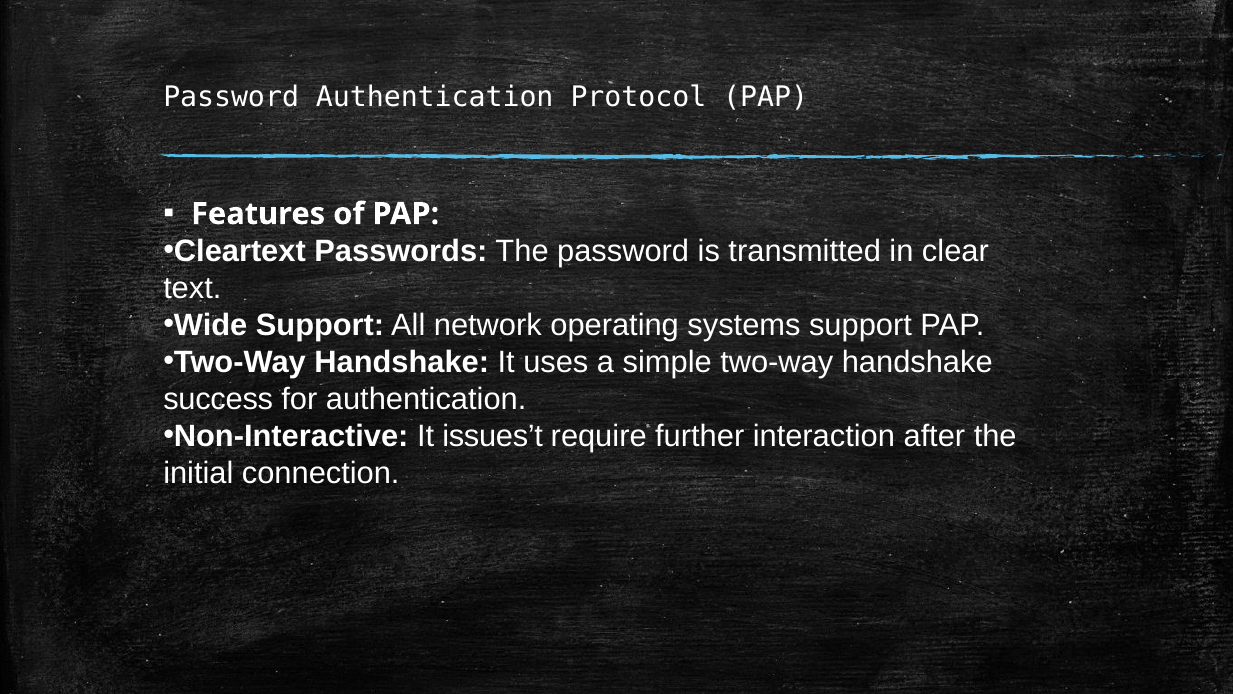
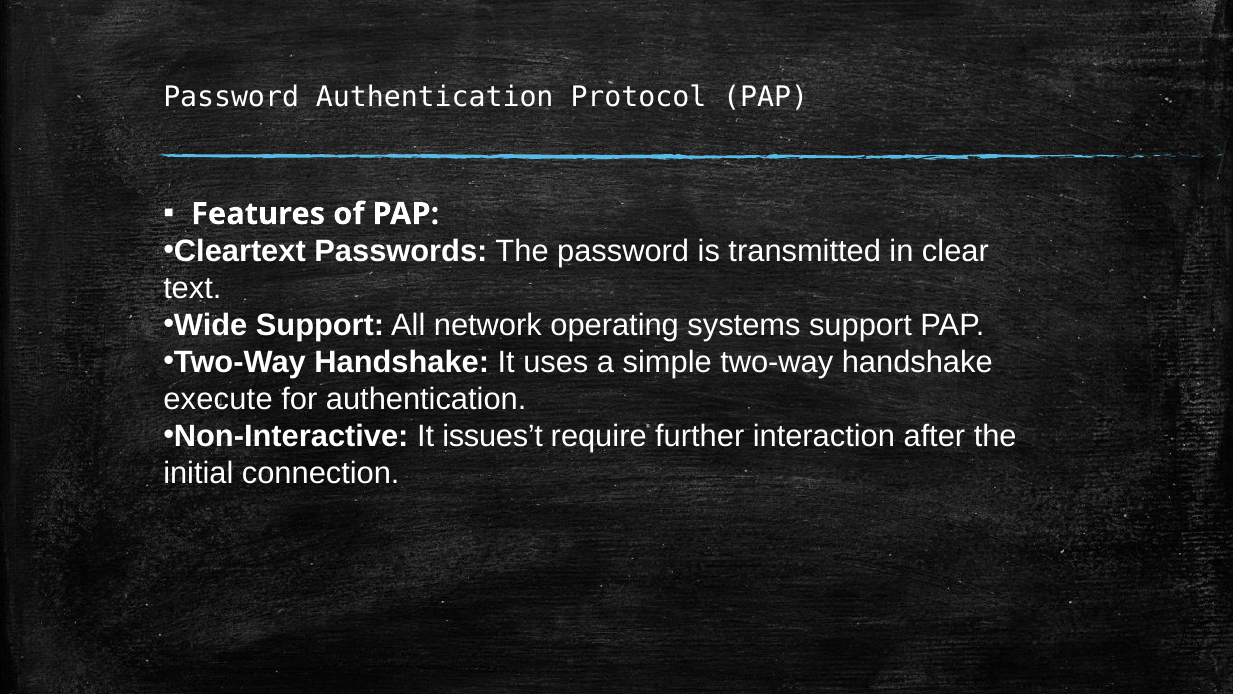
success: success -> execute
